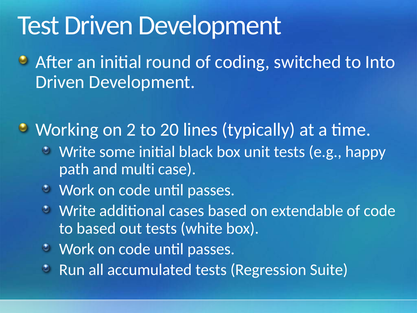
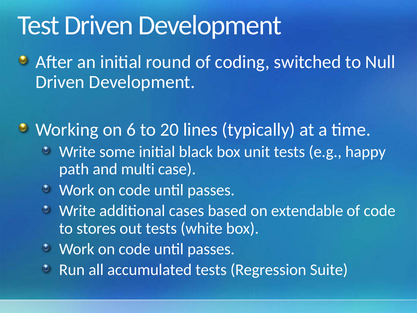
Into: Into -> Null
2: 2 -> 6
to based: based -> stores
